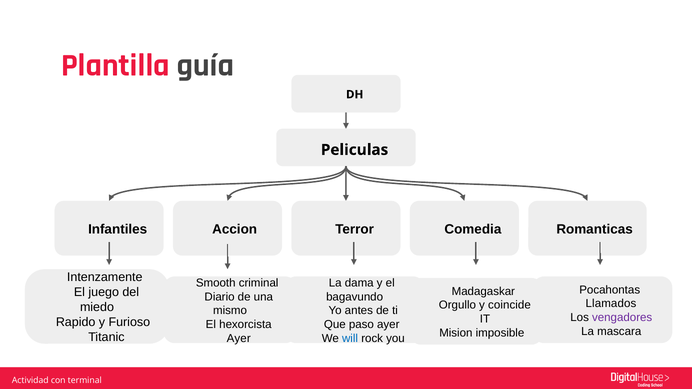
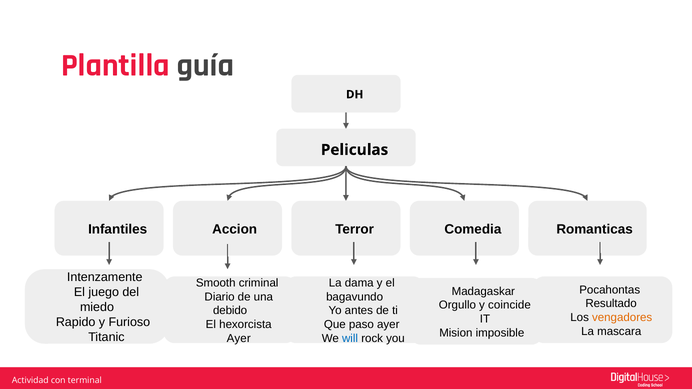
Llamados: Llamados -> Resultado
mismo: mismo -> debido
vengadores colour: purple -> orange
